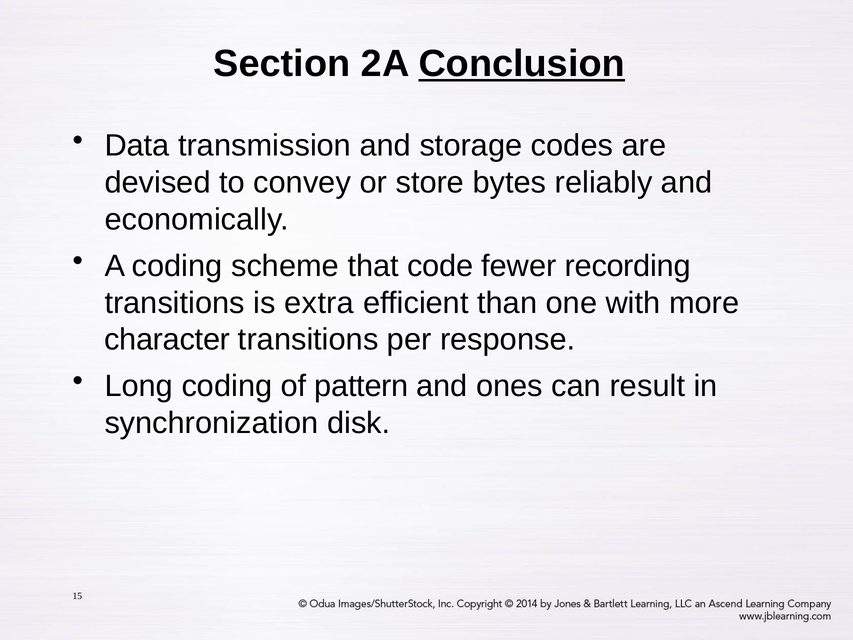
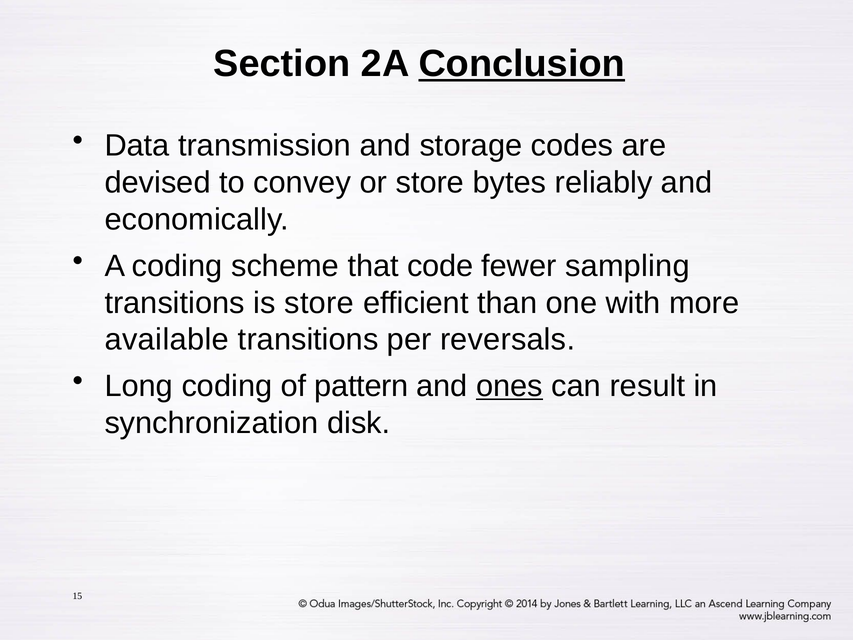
recording: recording -> sampling
is extra: extra -> store
character: character -> available
response: response -> reversals
ones underline: none -> present
